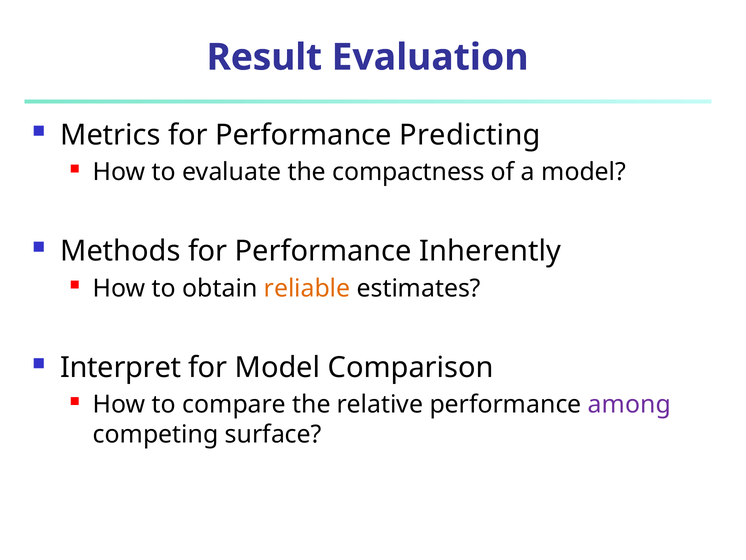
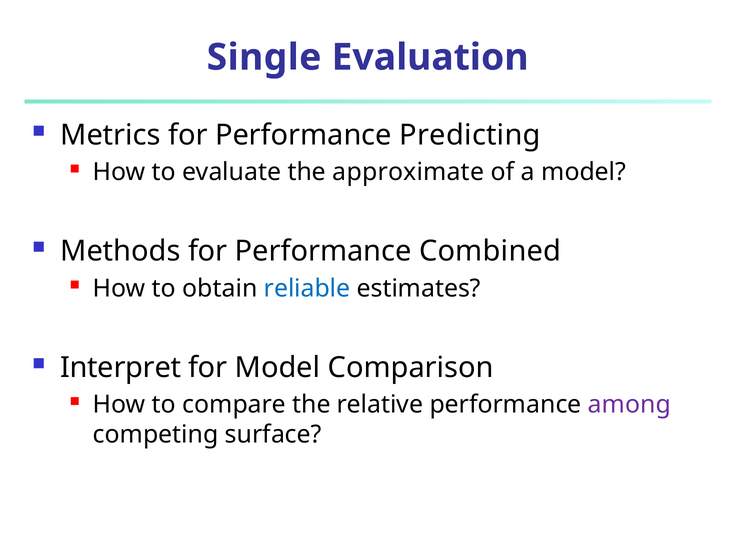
Result: Result -> Single
compactness: compactness -> approximate
Inherently: Inherently -> Combined
reliable colour: orange -> blue
